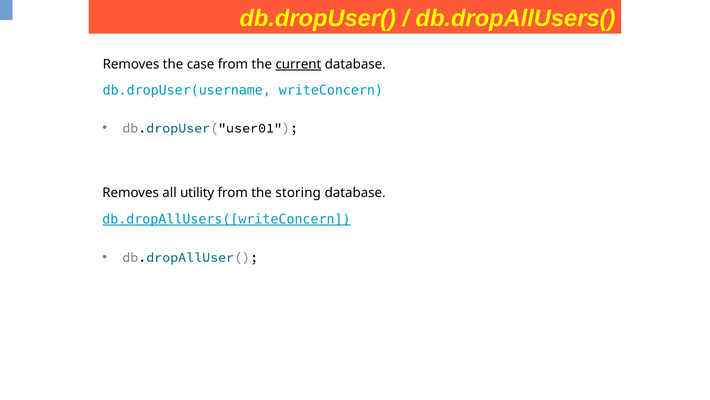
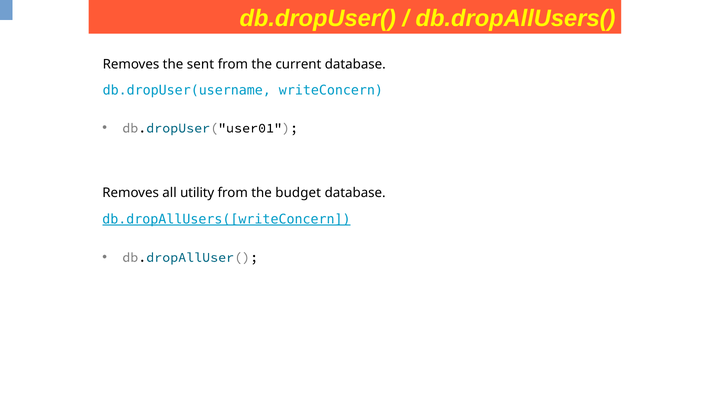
case: case -> sent
current underline: present -> none
storing: storing -> budget
